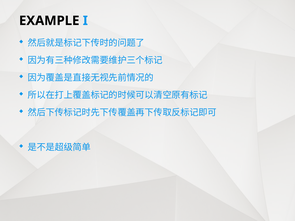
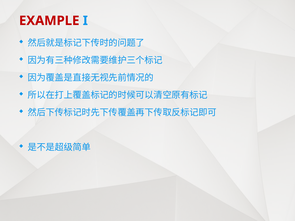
EXAMPLE colour: black -> red
